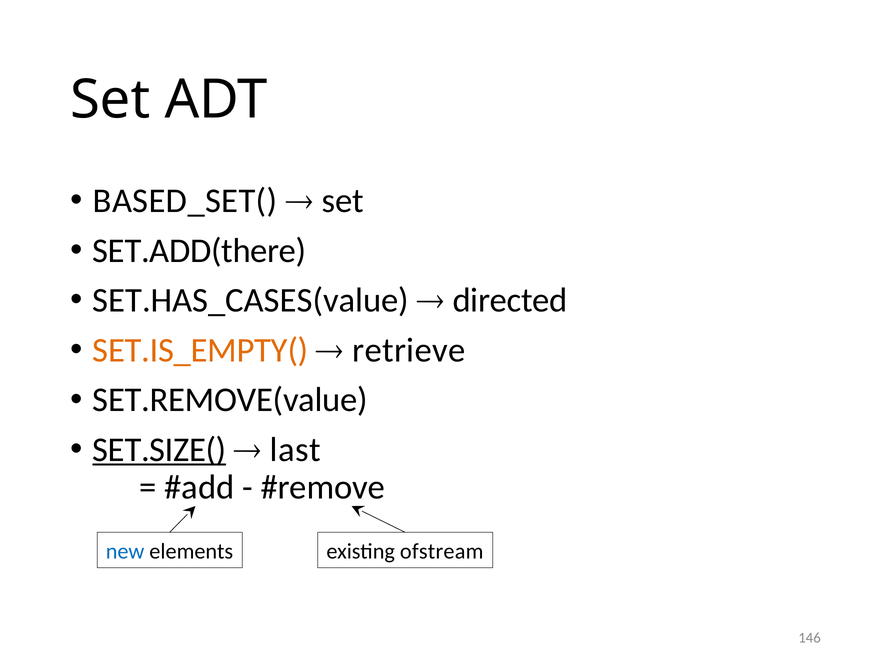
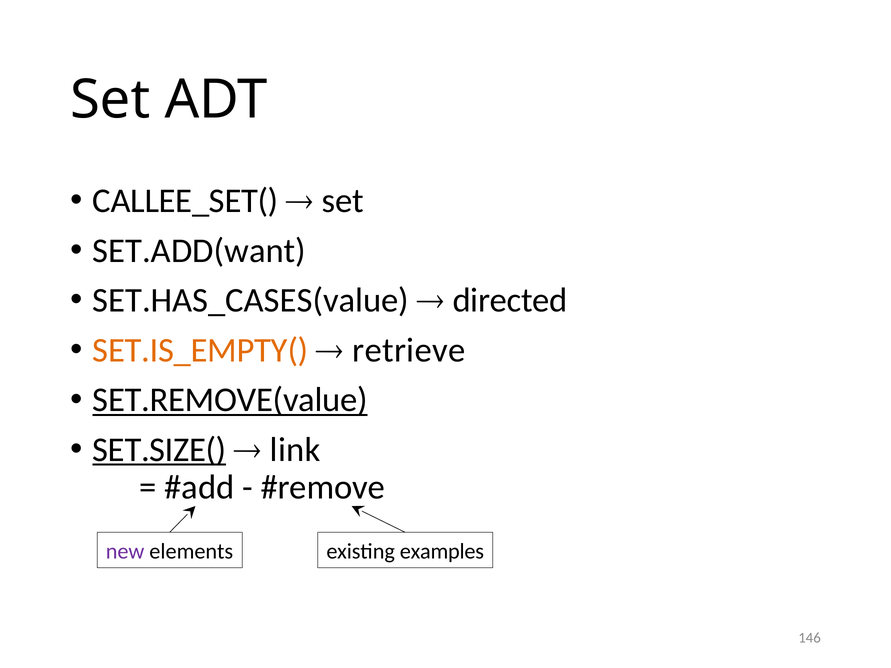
BASED_SET(: BASED_SET( -> CALLEE_SET(
SET.ADD(there: SET.ADD(there -> SET.ADD(want
SET.REMOVE(value underline: none -> present
last: last -> link
new colour: blue -> purple
ofstream: ofstream -> examples
